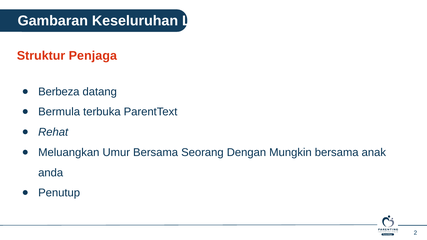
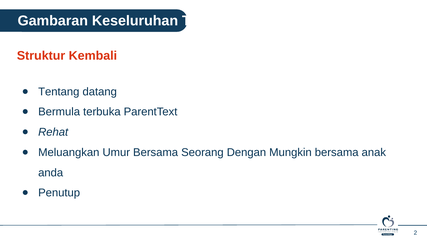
Lain: Lain -> Tepi
Penjaga: Penjaga -> Kembali
Berbeza: Berbeza -> Tentang
